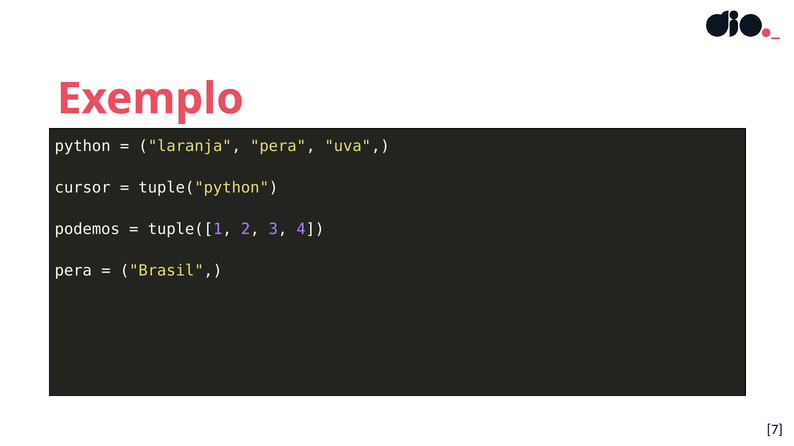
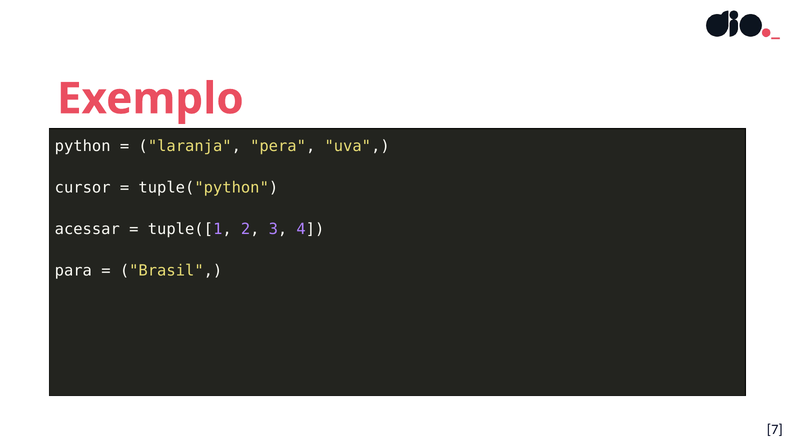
podemos: podemos -> acessar
pera at (73, 271): pera -> para
